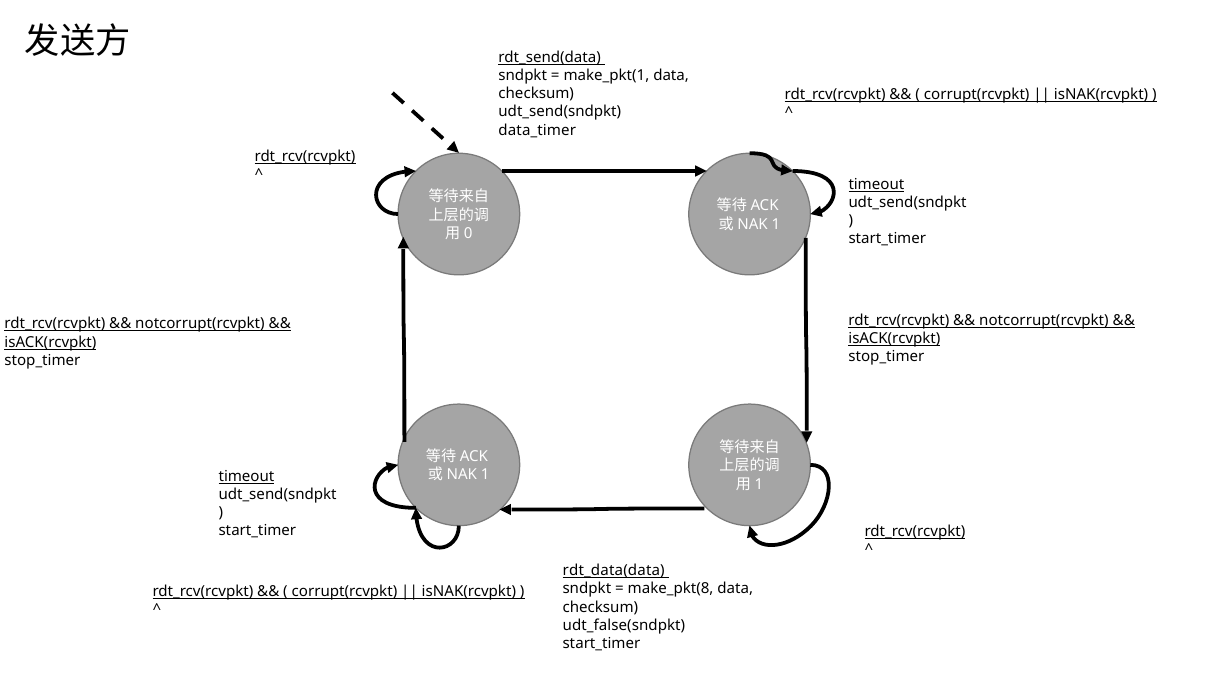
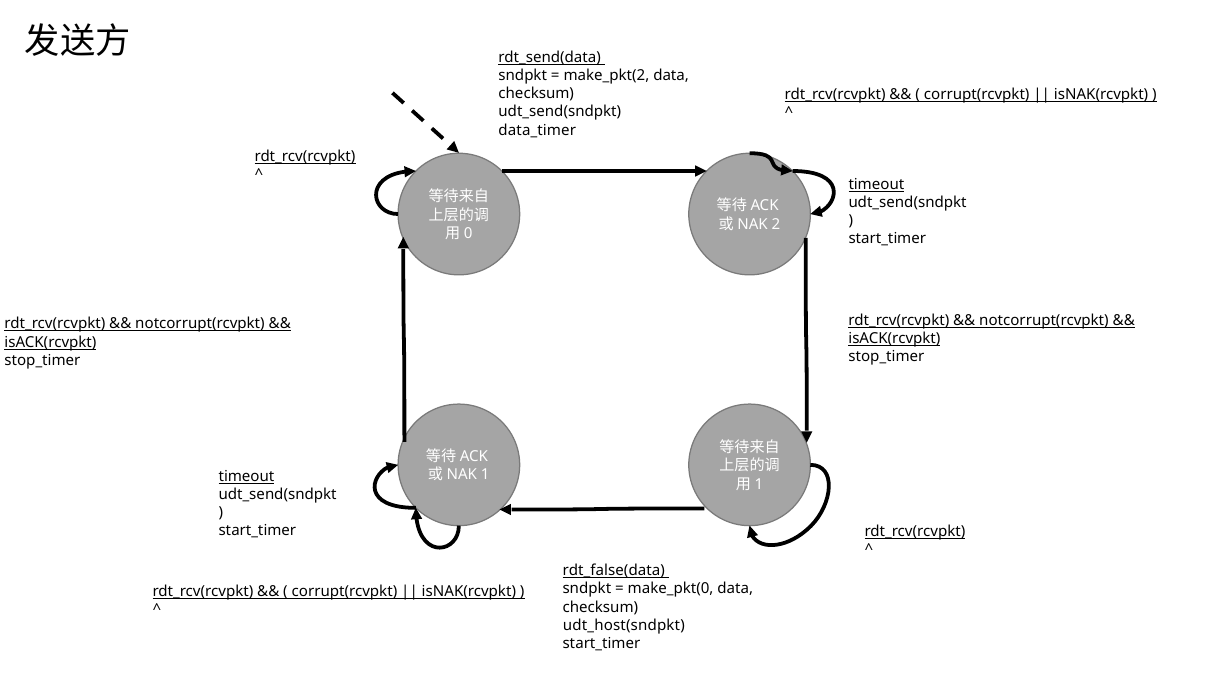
make_pkt(1: make_pkt(1 -> make_pkt(2
1 at (776, 224): 1 -> 2
rdt_data(data: rdt_data(data -> rdt_false(data
make_pkt(8: make_pkt(8 -> make_pkt(0
udt_false(sndpkt: udt_false(sndpkt -> udt_host(sndpkt
